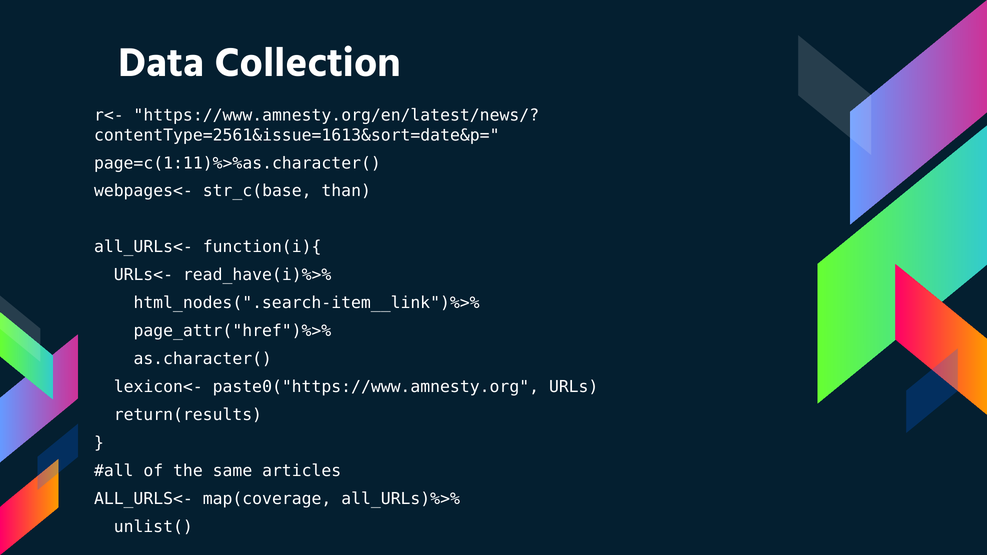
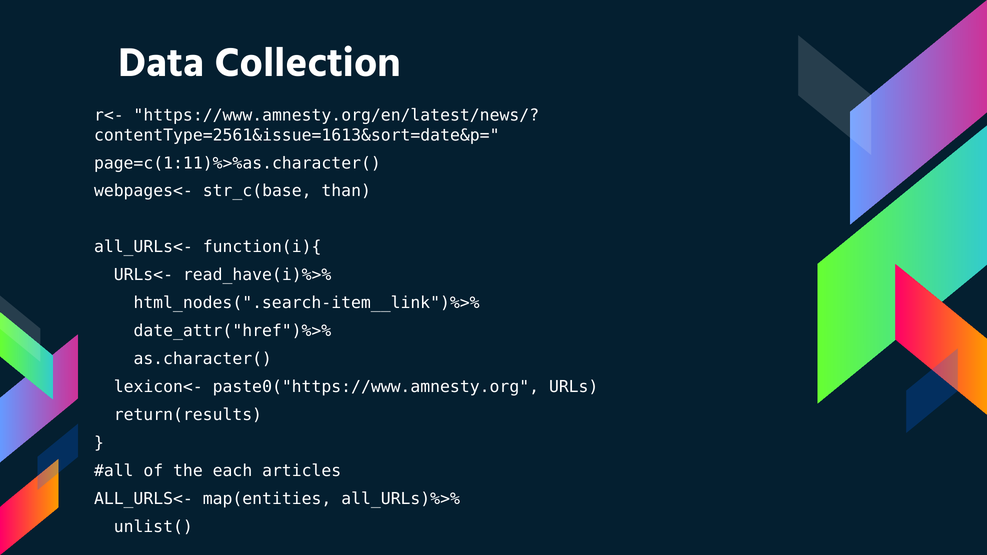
page_attr("href")%>%: page_attr("href")%>% -> date_attr("href")%>%
same: same -> each
map(coverage: map(coverage -> map(entities
